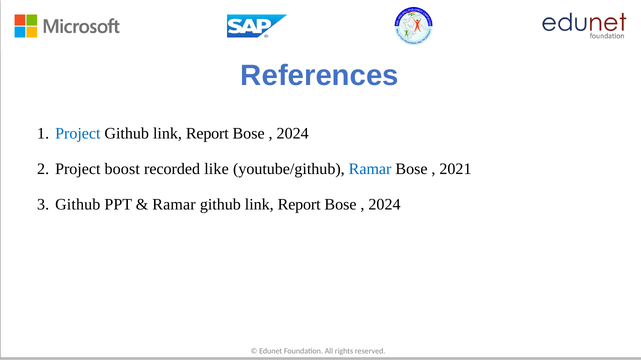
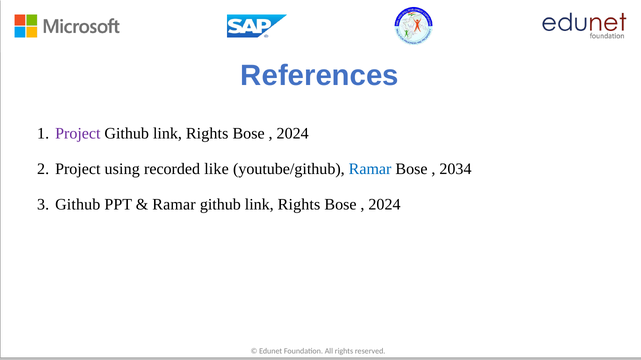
Project at (78, 134) colour: blue -> purple
Report at (207, 134): Report -> Rights
boost: boost -> using
2021: 2021 -> 2034
Report at (299, 205): Report -> Rights
